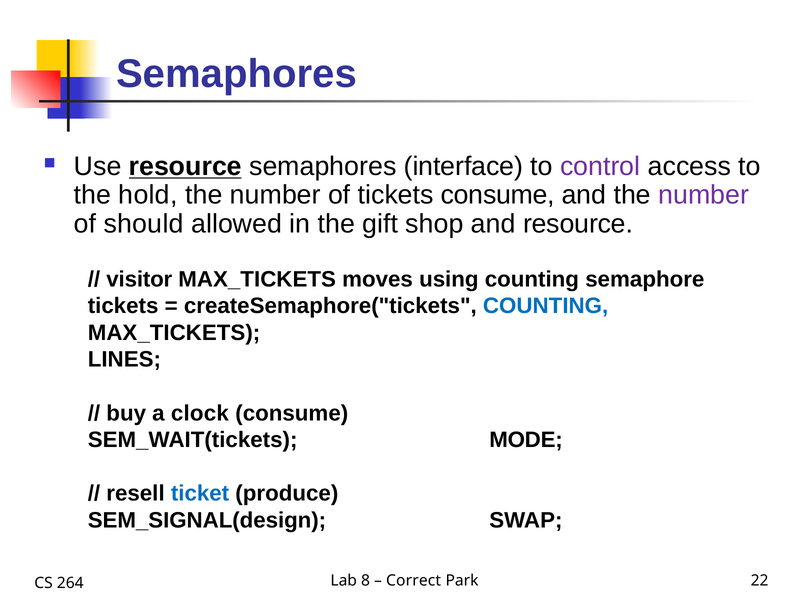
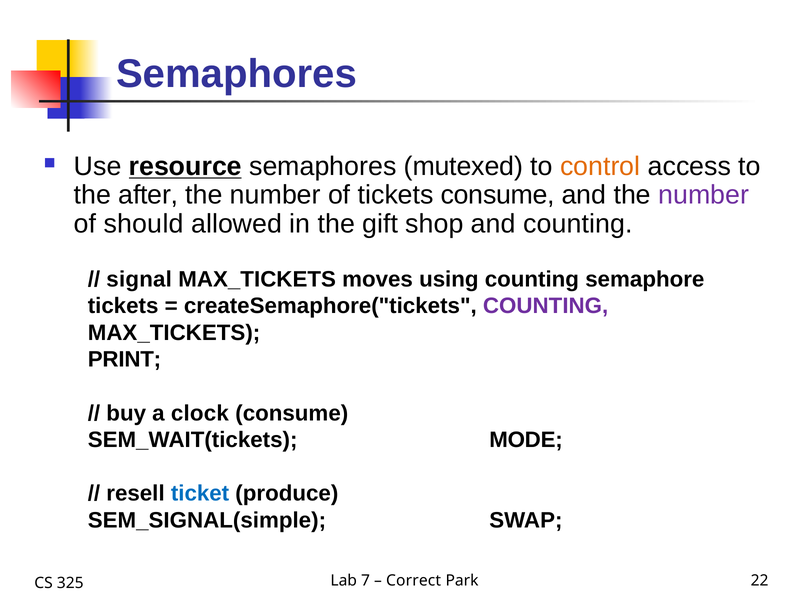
interface: interface -> mutexed
control colour: purple -> orange
hold: hold -> after
and resource: resource -> counting
visitor: visitor -> signal
COUNTING at (546, 306) colour: blue -> purple
LINES: LINES -> PRINT
SEM_SIGNAL(design: SEM_SIGNAL(design -> SEM_SIGNAL(simple
8: 8 -> 7
264: 264 -> 325
